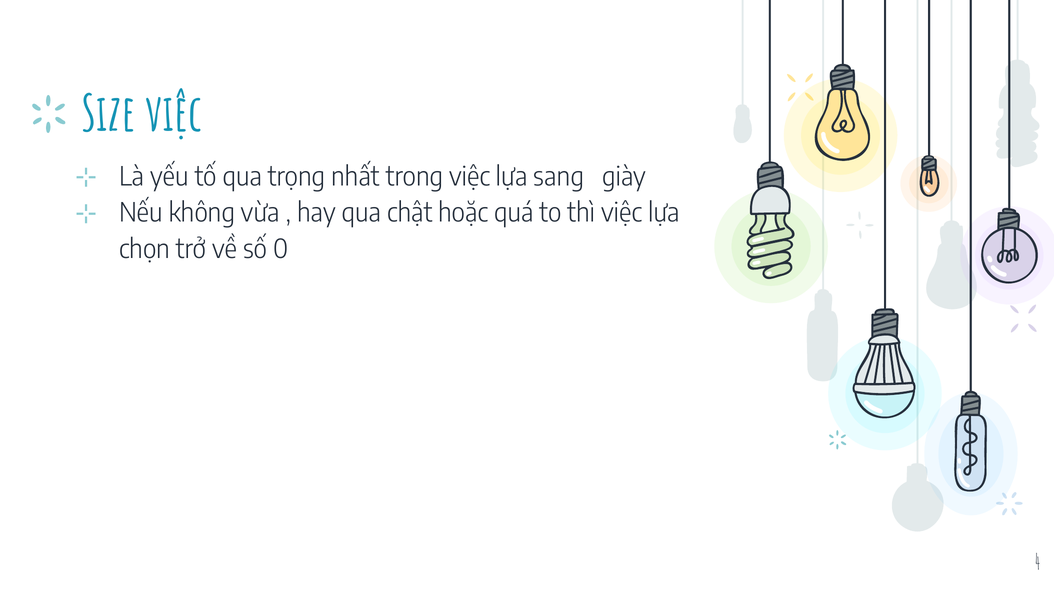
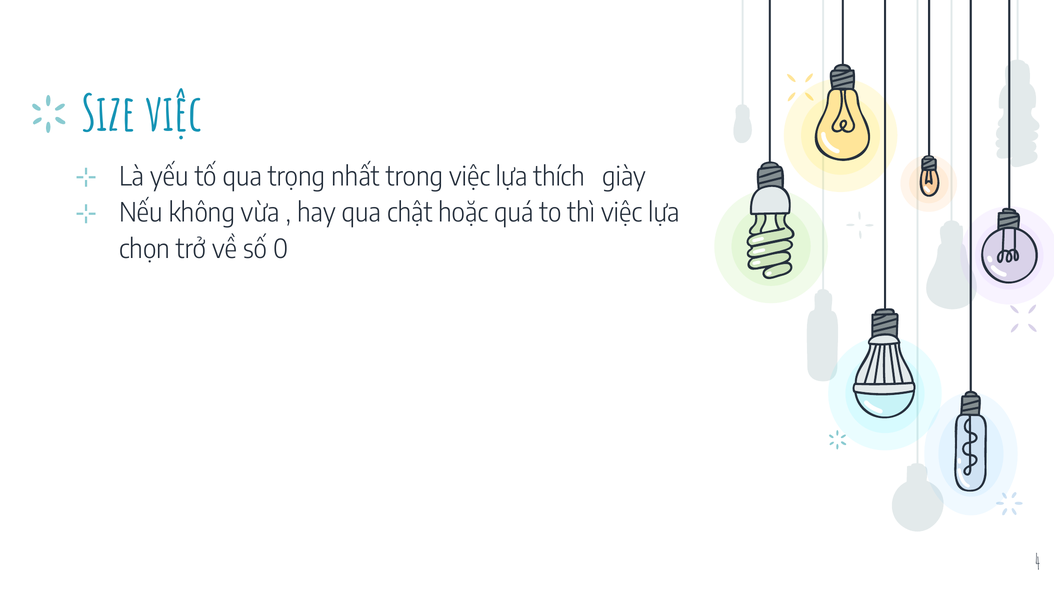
sang: sang -> thích
